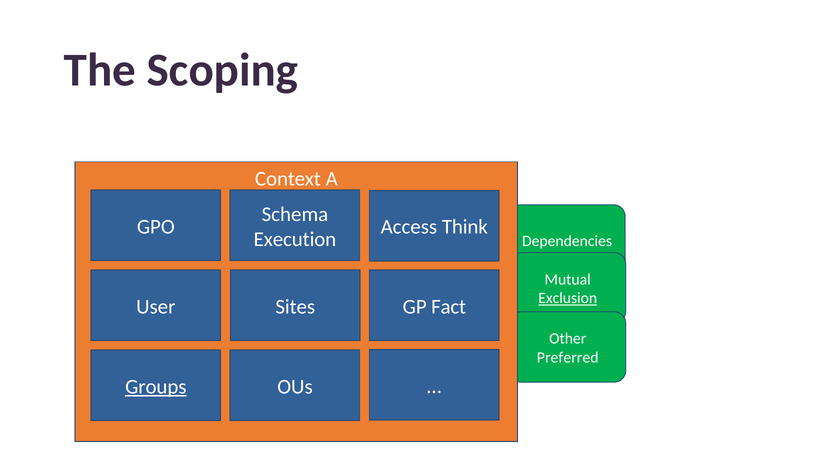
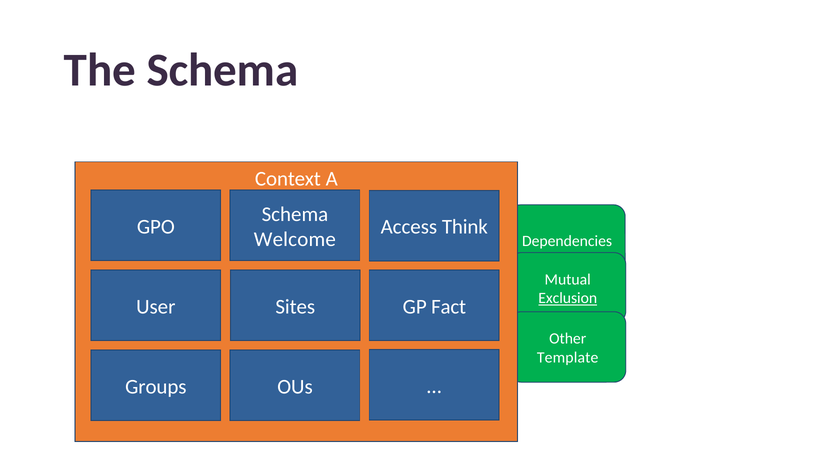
The Scoping: Scoping -> Schema
Execution: Execution -> Welcome
Preferred: Preferred -> Template
Groups underline: present -> none
